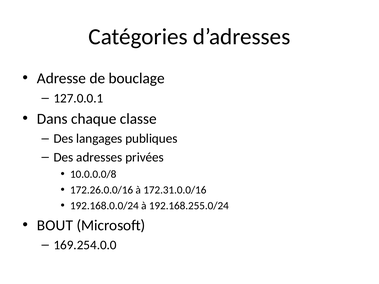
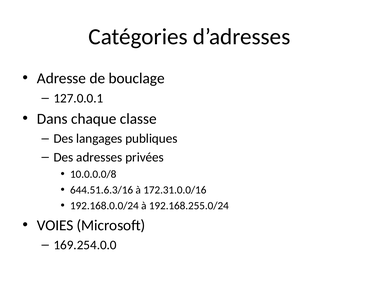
172.26.0.0/16: 172.26.0.0/16 -> 644.51.6.3/16
BOUT: BOUT -> VOIES
